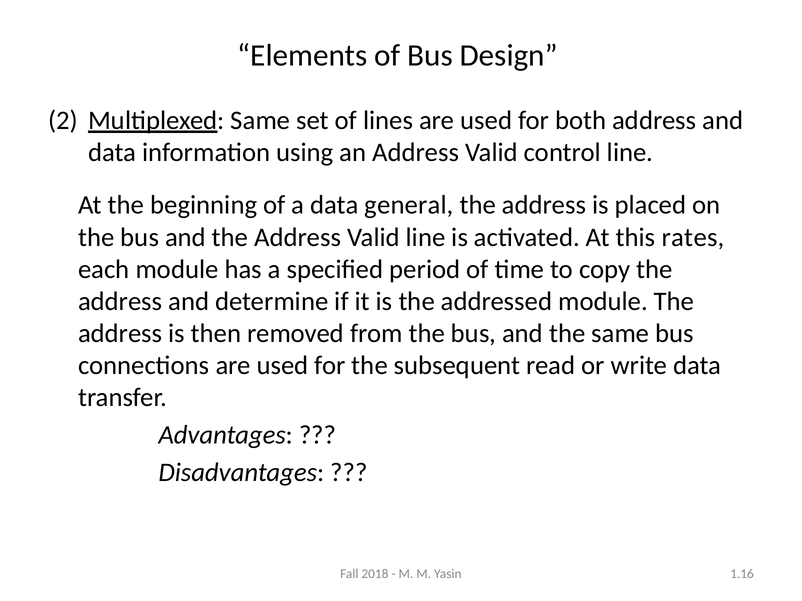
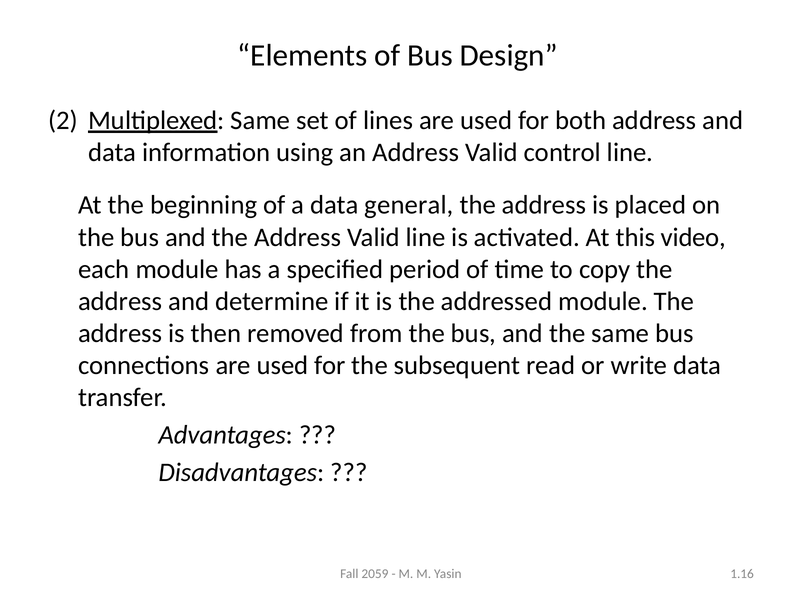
rates: rates -> video
2018: 2018 -> 2059
